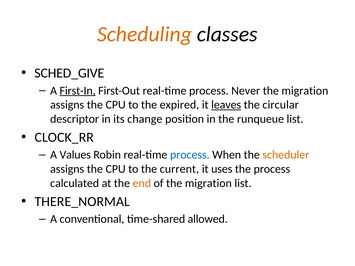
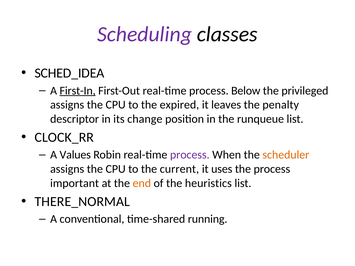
Scheduling colour: orange -> purple
SCHED_GIVE: SCHED_GIVE -> SCHED_IDEA
Never: Never -> Below
migration at (305, 91): migration -> privileged
leaves underline: present -> none
circular: circular -> penalty
process at (190, 155) colour: blue -> purple
calculated: calculated -> important
of the migration: migration -> heuristics
allowed: allowed -> running
